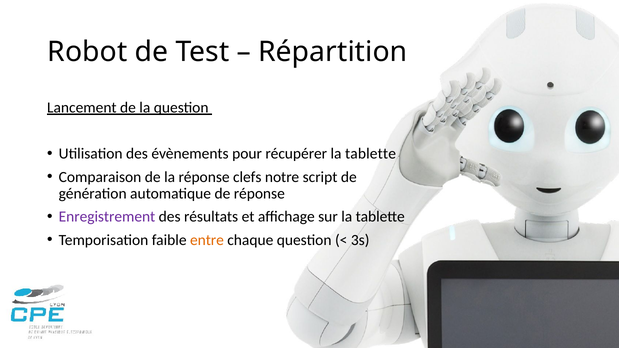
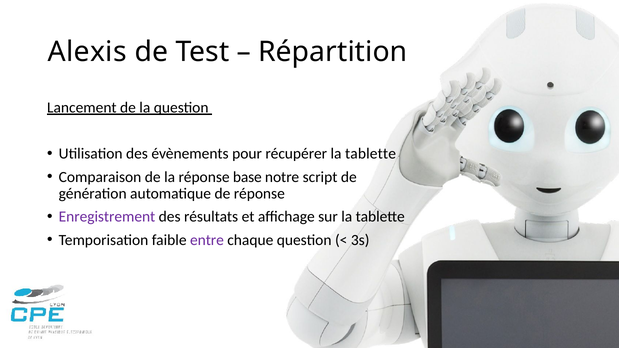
Robot: Robot -> Alexis
clefs: clefs -> base
entre colour: orange -> purple
